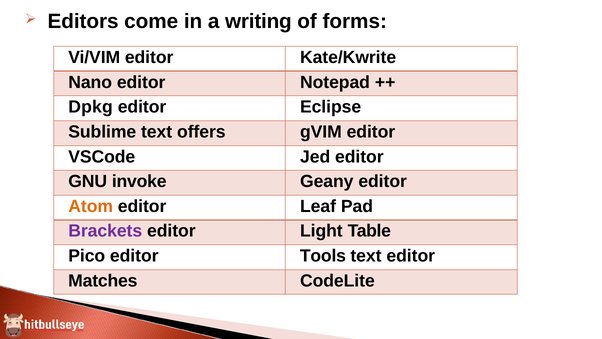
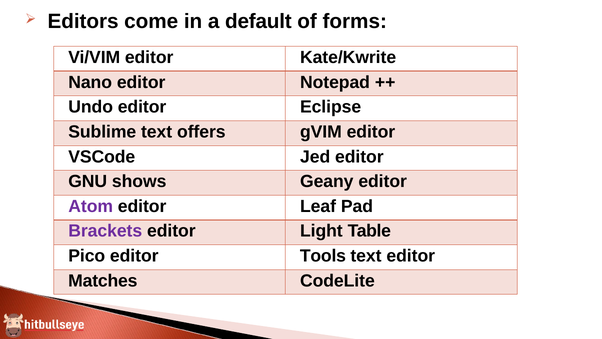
writing: writing -> default
Dpkg: Dpkg -> Undo
invoke: invoke -> shows
Atom colour: orange -> purple
